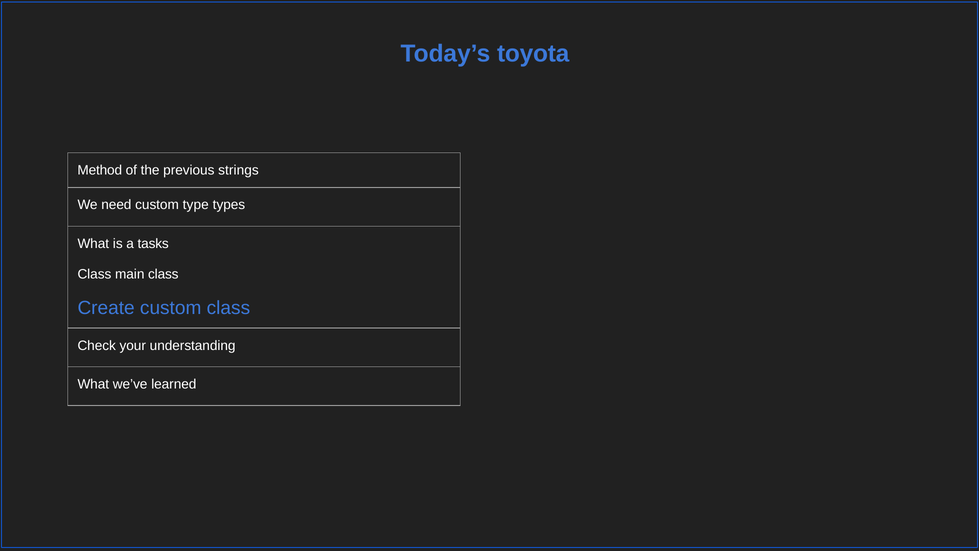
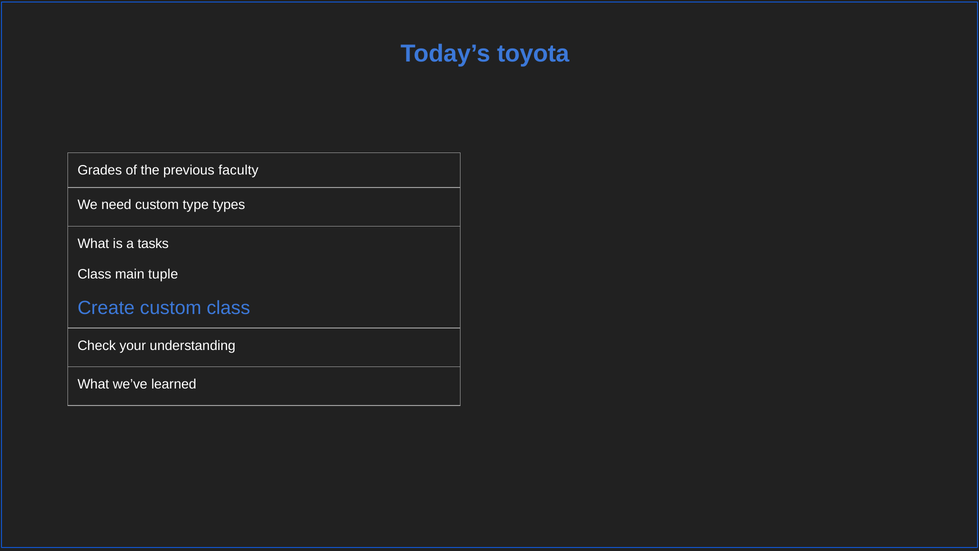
Method: Method -> Grades
strings: strings -> faculty
main class: class -> tuple
